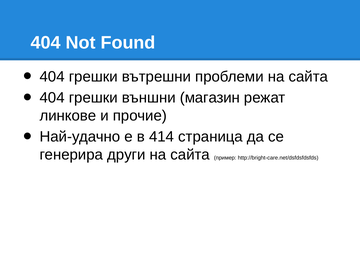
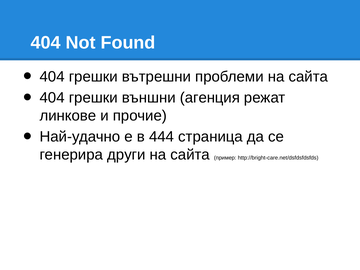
магазин: магазин -> агенция
414: 414 -> 444
